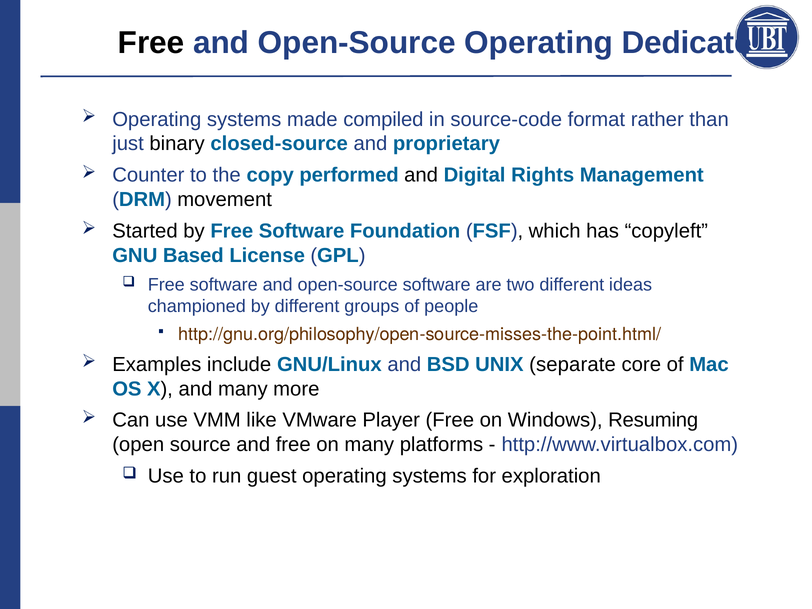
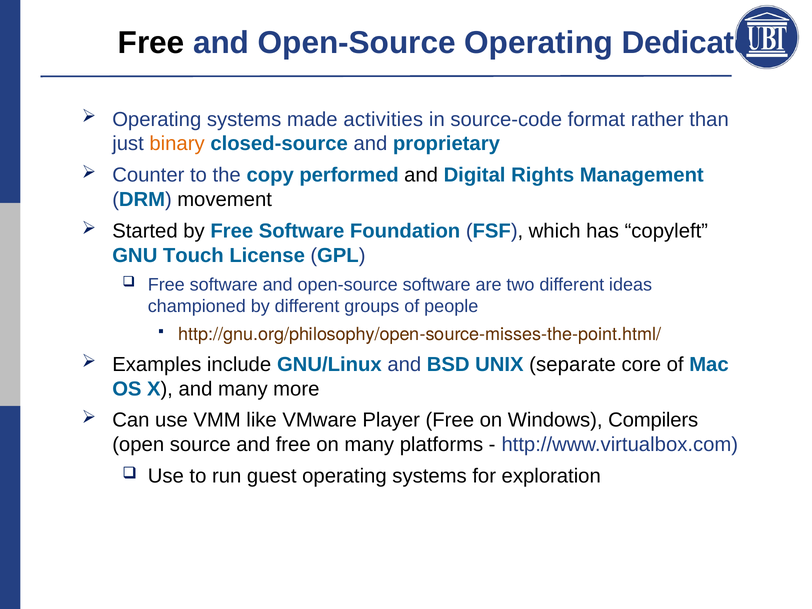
compiled: compiled -> activities
binary colour: black -> orange
Based: Based -> Touch
Resuming: Resuming -> Compilers
